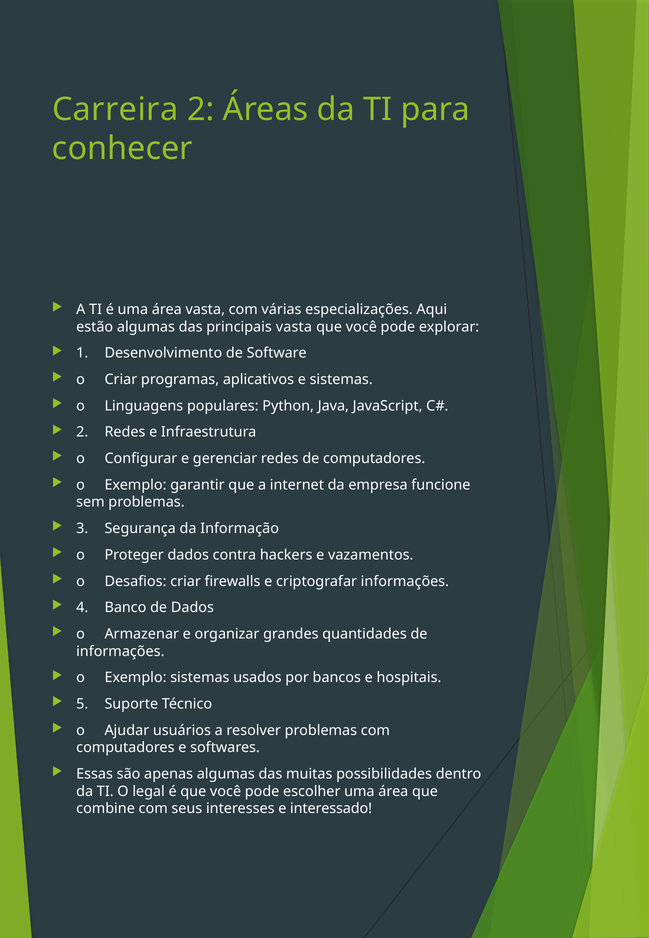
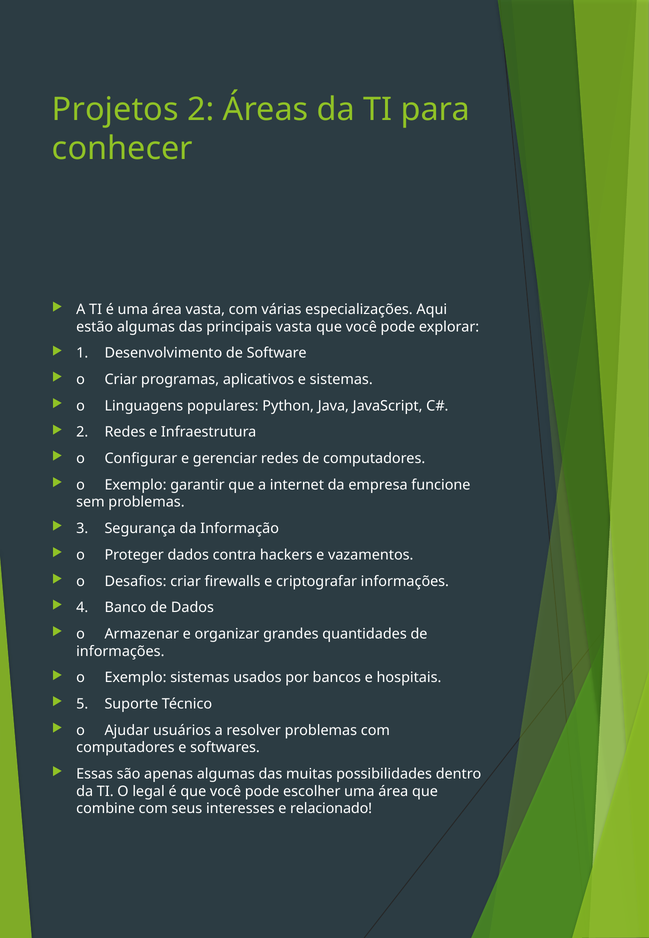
Carreira: Carreira -> Projetos
interessado: interessado -> relacionado
